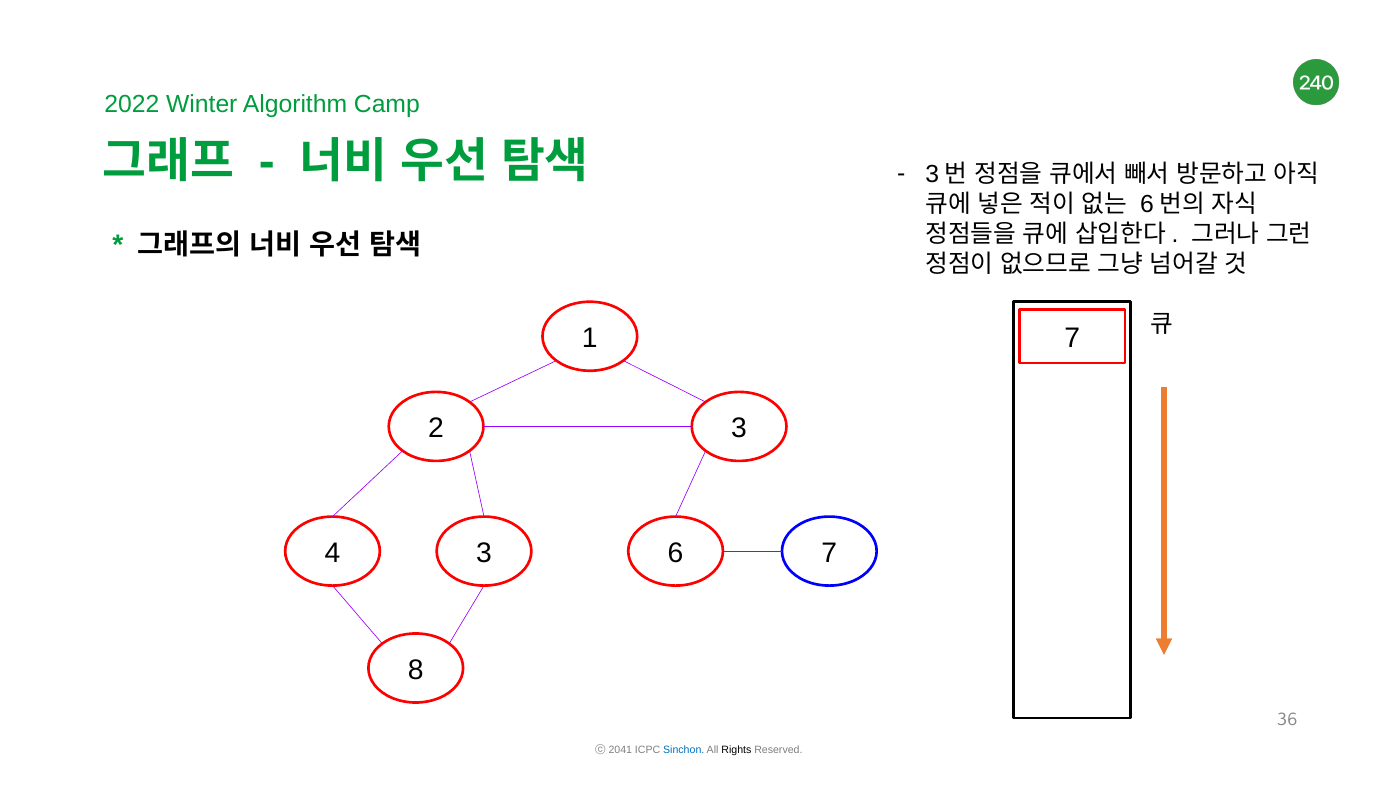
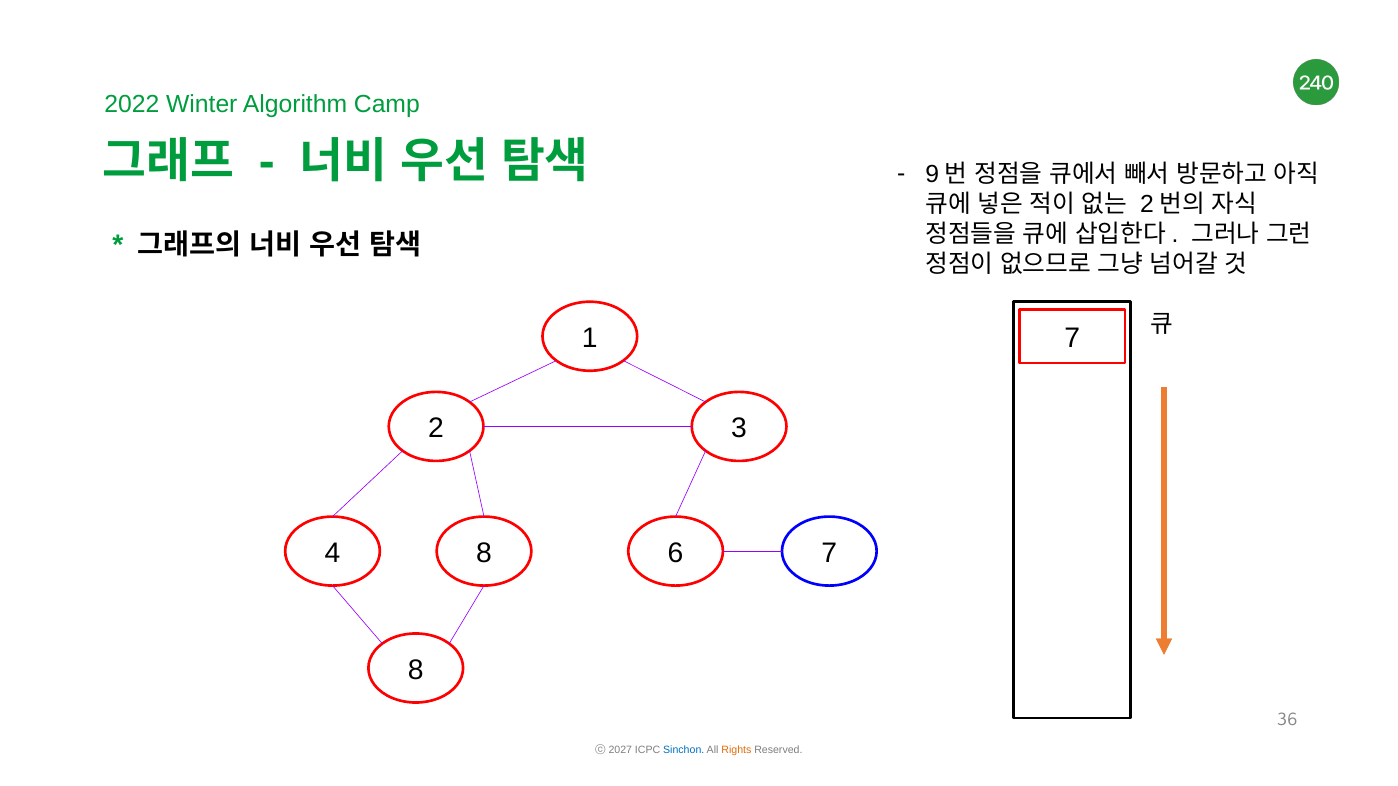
3 at (932, 175): 3 -> 9
6 at (1147, 205): 6 -> 2
4 3: 3 -> 8
2041: 2041 -> 2027
Rights colour: black -> orange
